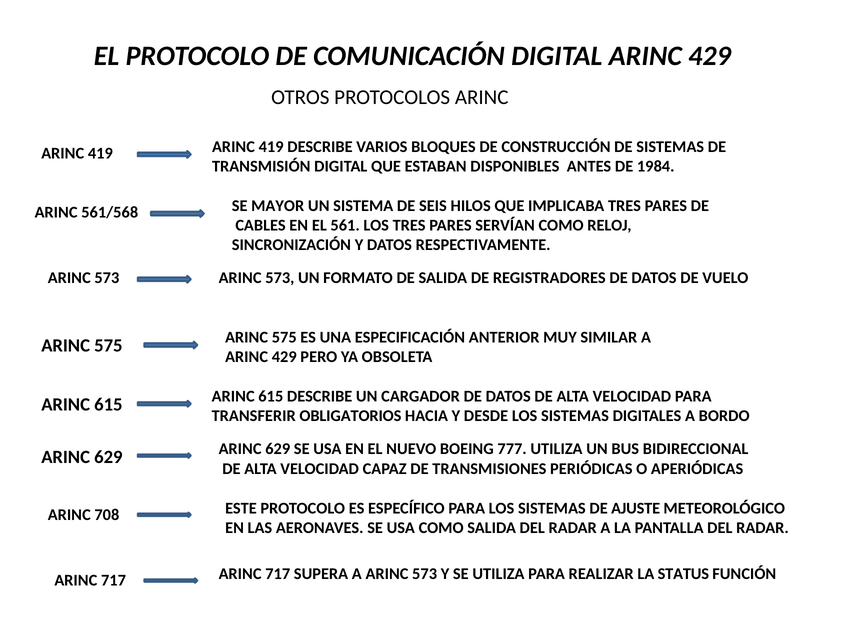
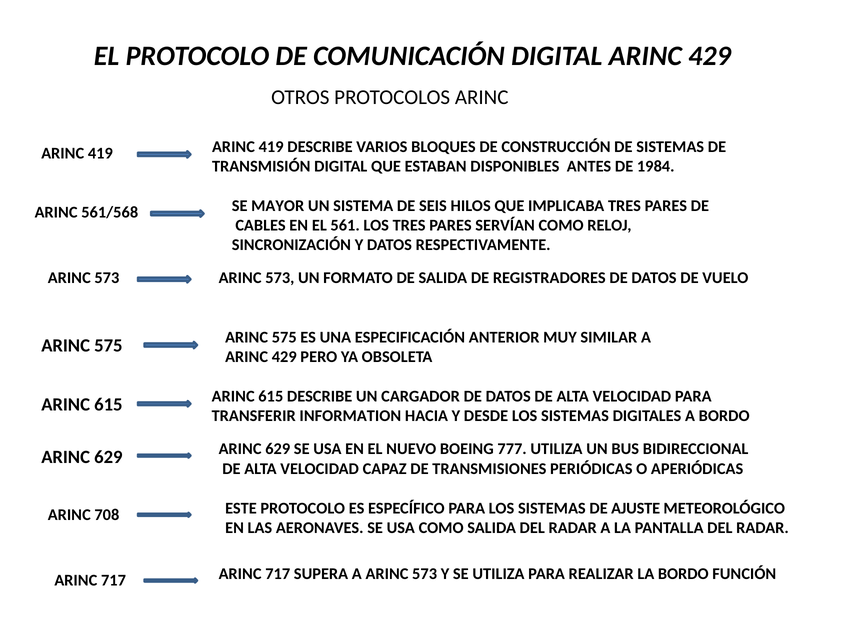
OBLIGATORIOS: OBLIGATORIOS -> INFORMATION
LA STATUS: STATUS -> BORDO
